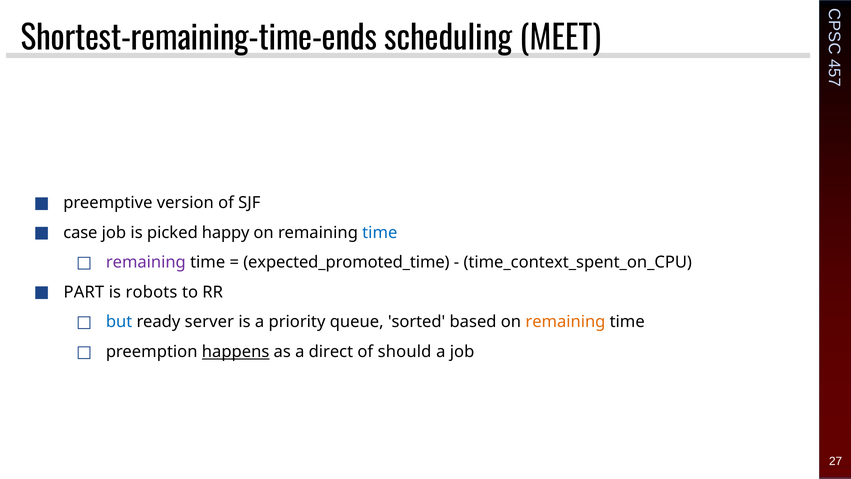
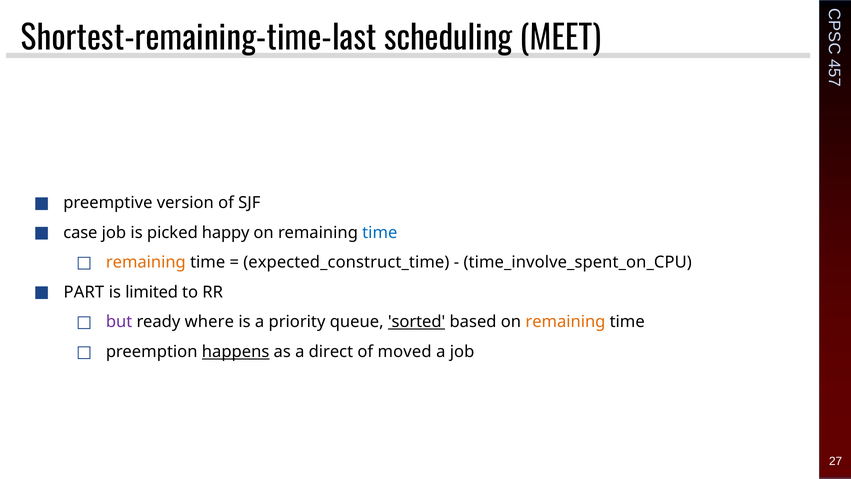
Shortest-remaining-time-ends: Shortest-remaining-time-ends -> Shortest-remaining-time-last
remaining at (146, 262) colour: purple -> orange
expected_promoted_time: expected_promoted_time -> expected_construct_time
time_context_spent_on_CPU: time_context_spent_on_CPU -> time_involve_spent_on_CPU
robots: robots -> limited
but colour: blue -> purple
server: server -> where
sorted underline: none -> present
should: should -> moved
